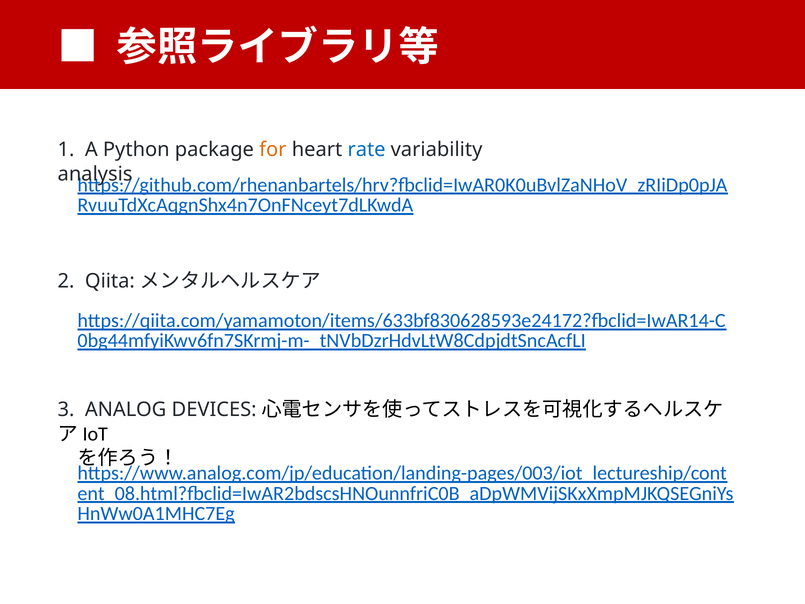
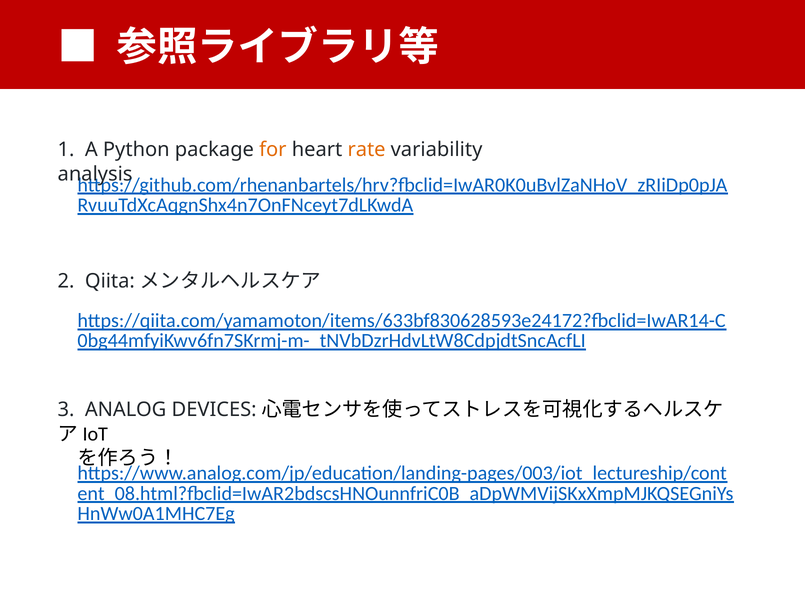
rate colour: blue -> orange
